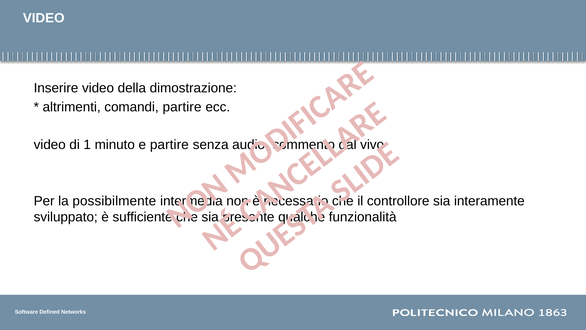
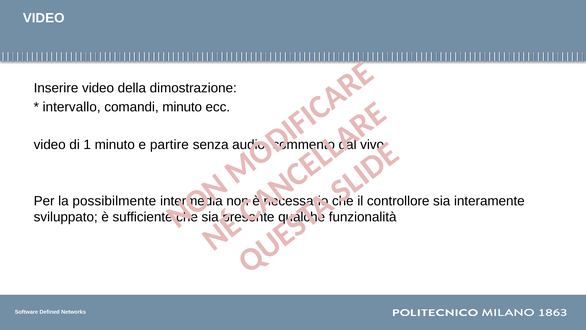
altrimenti: altrimenti -> intervallo
comandi partire: partire -> minuto
